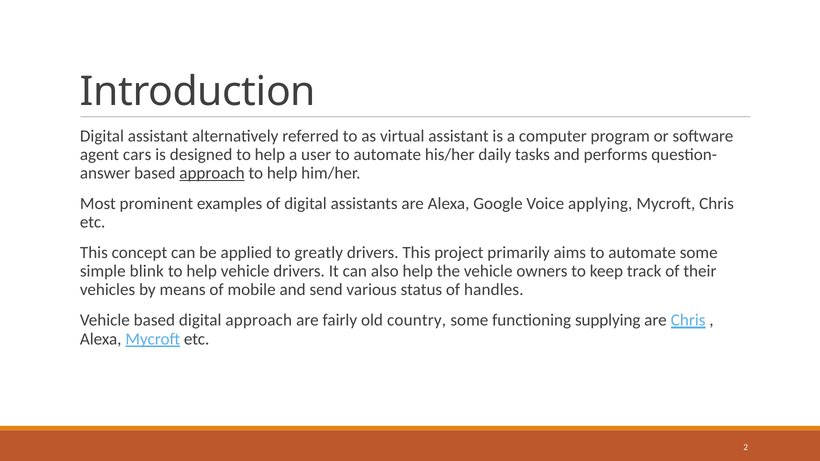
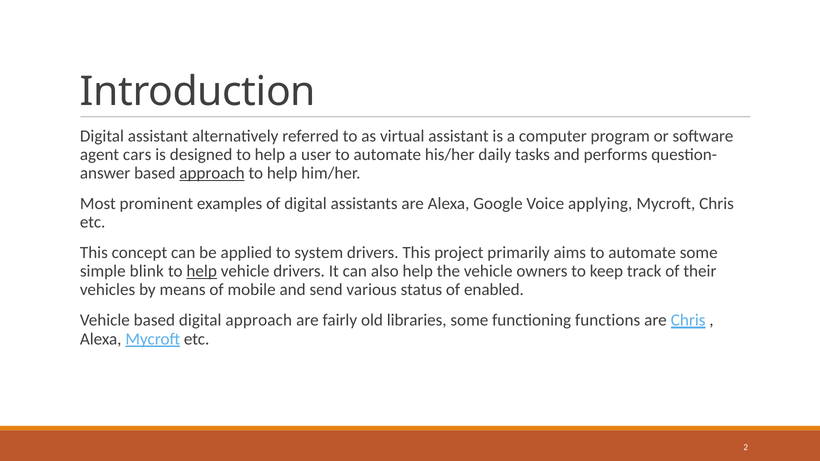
greatly: greatly -> system
help at (202, 271) underline: none -> present
handles: handles -> enabled
country: country -> libraries
supplying: supplying -> functions
